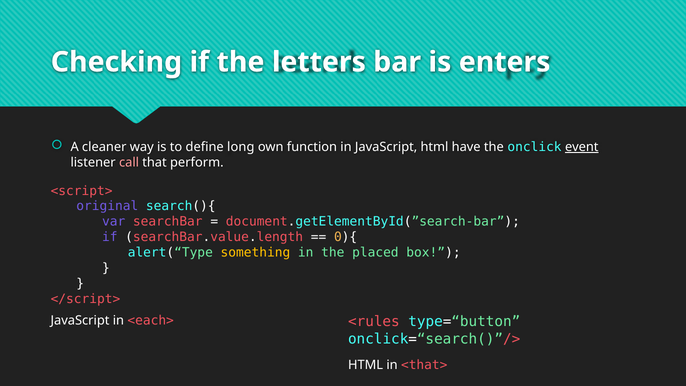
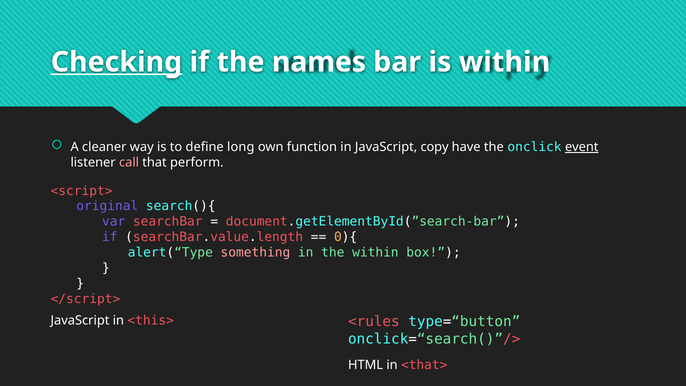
Checking underline: none -> present
letters: letters -> names
is enters: enters -> within
JavaScript html: html -> copy
something colour: yellow -> pink
the placed: placed -> within
<each>: <each> -> <this>
